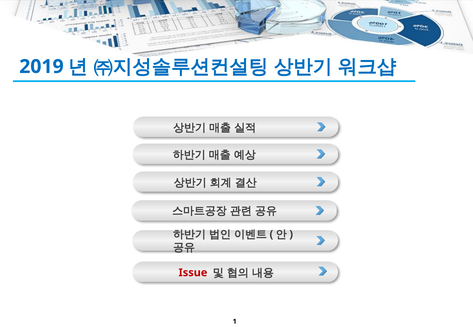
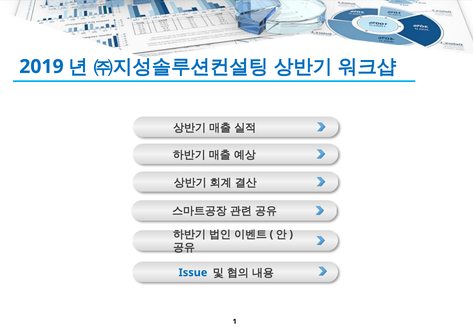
Issue colour: red -> blue
